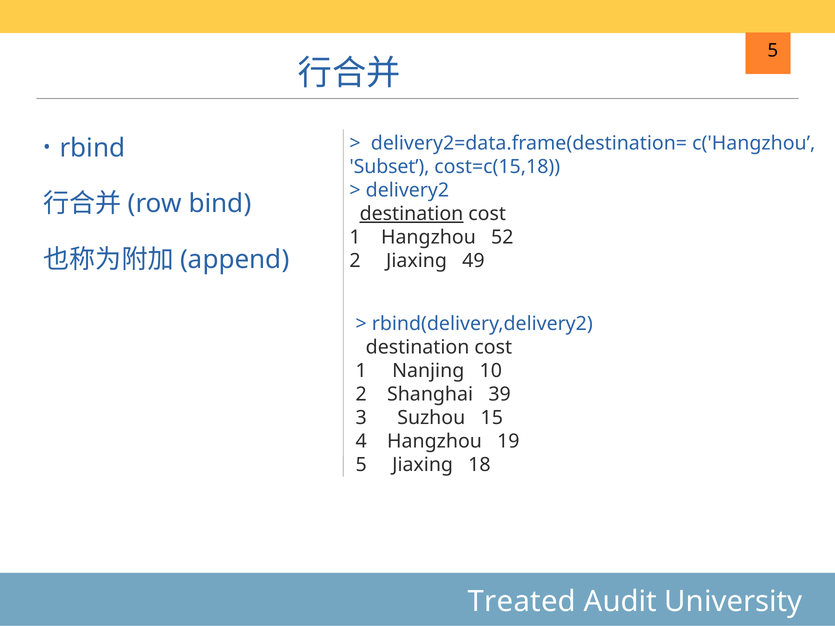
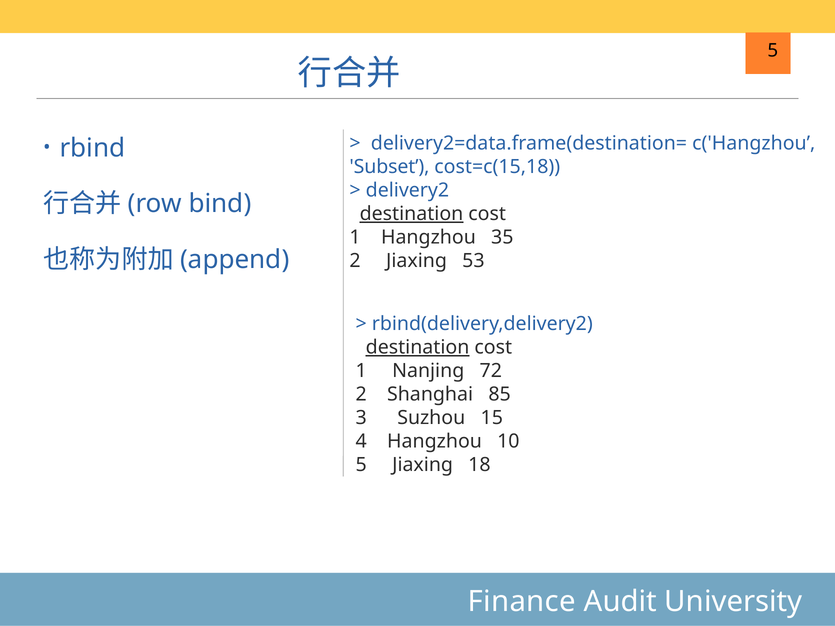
52: 52 -> 35
49: 49 -> 53
destination at (418, 347) underline: none -> present
10: 10 -> 72
39: 39 -> 85
19: 19 -> 10
Treated: Treated -> Finance
